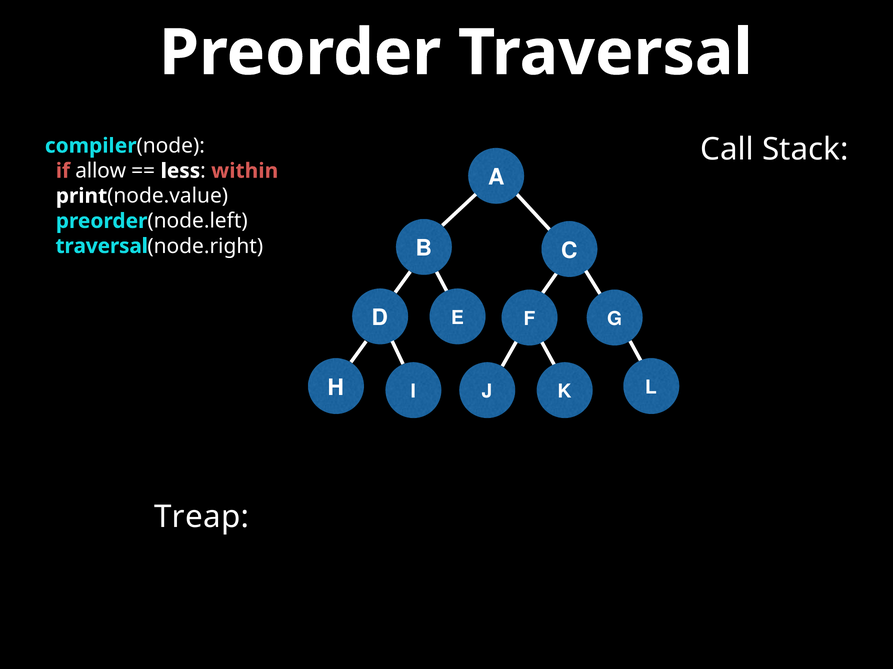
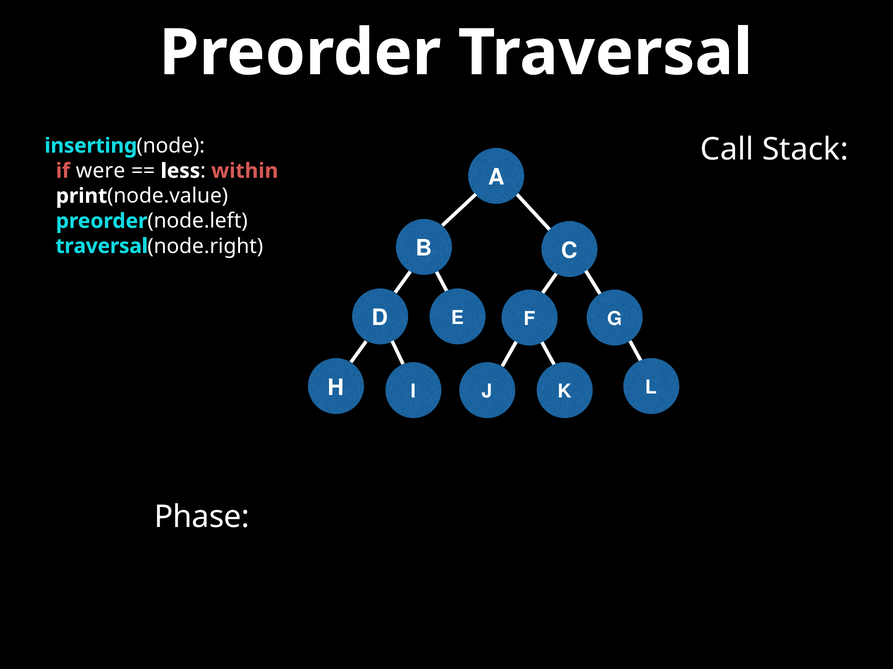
compiler: compiler -> inserting
allow: allow -> were
Treap: Treap -> Phase
